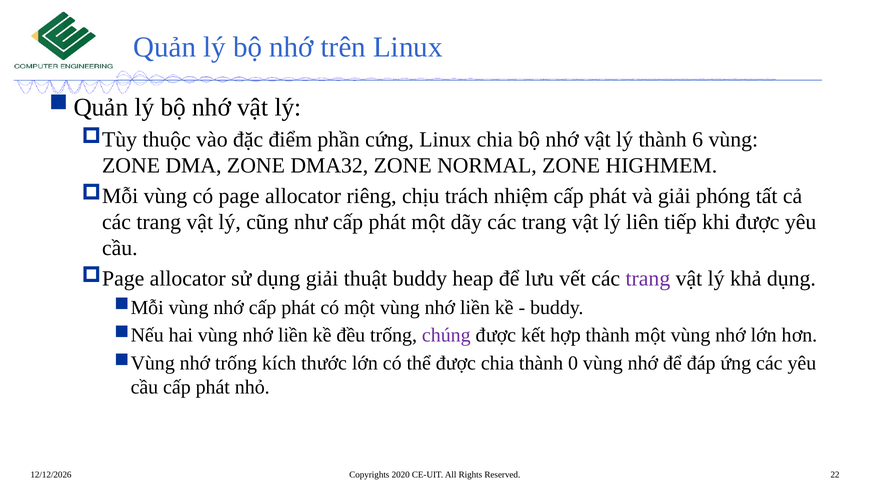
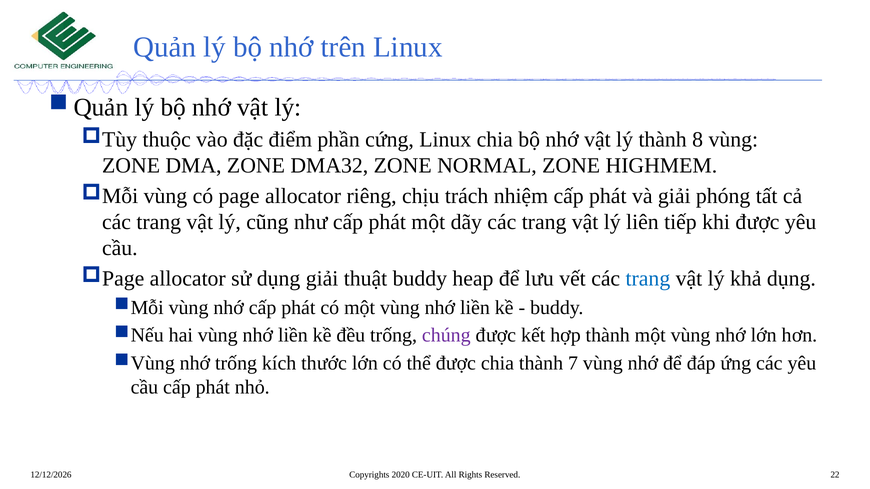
6: 6 -> 8
trang at (648, 279) colour: purple -> blue
0: 0 -> 7
